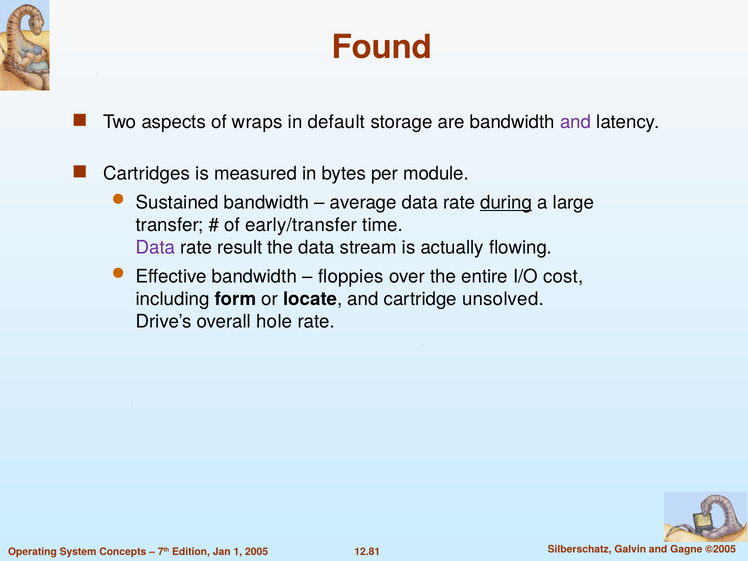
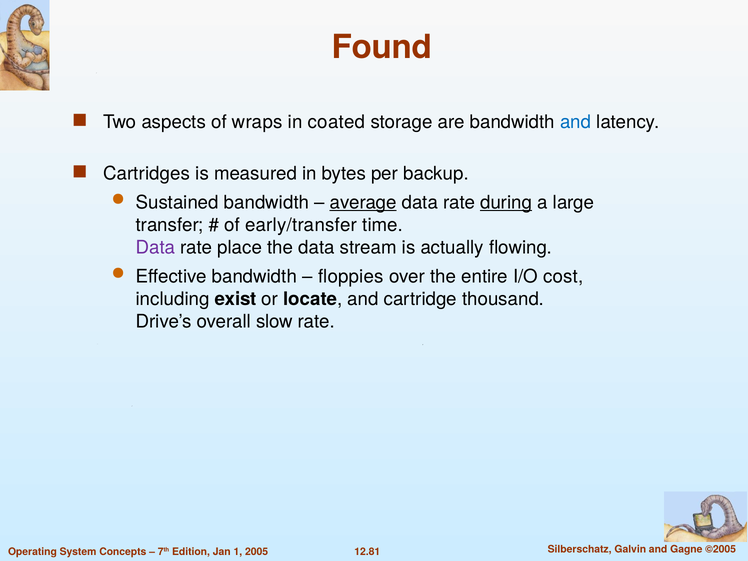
default: default -> coated
and at (576, 122) colour: purple -> blue
module: module -> backup
average underline: none -> present
result: result -> place
form: form -> exist
unsolved: unsolved -> thousand
hole: hole -> slow
